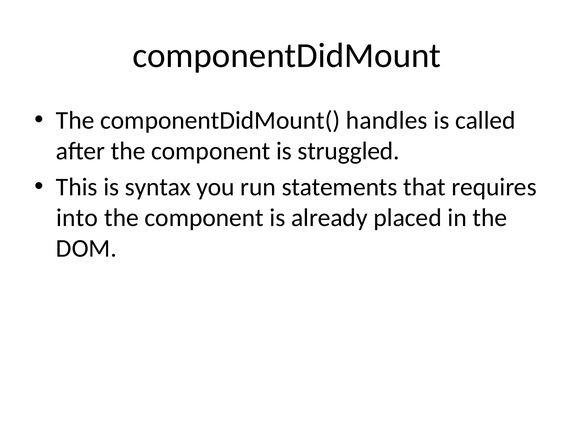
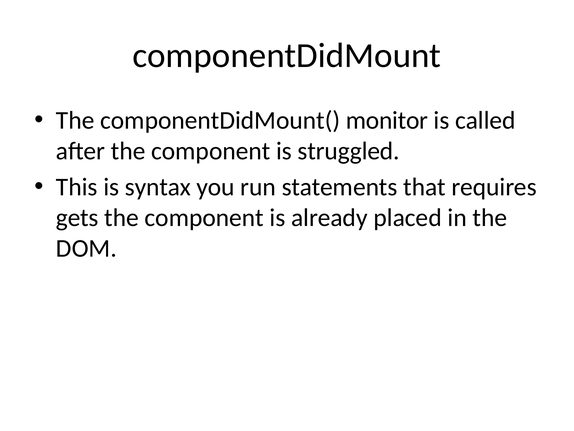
handles: handles -> monitor
into: into -> gets
